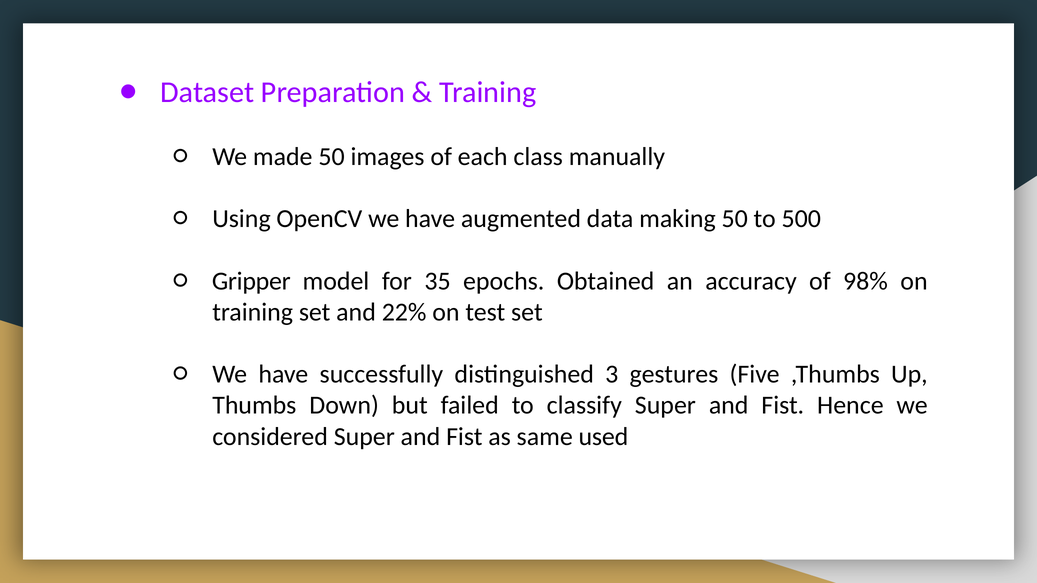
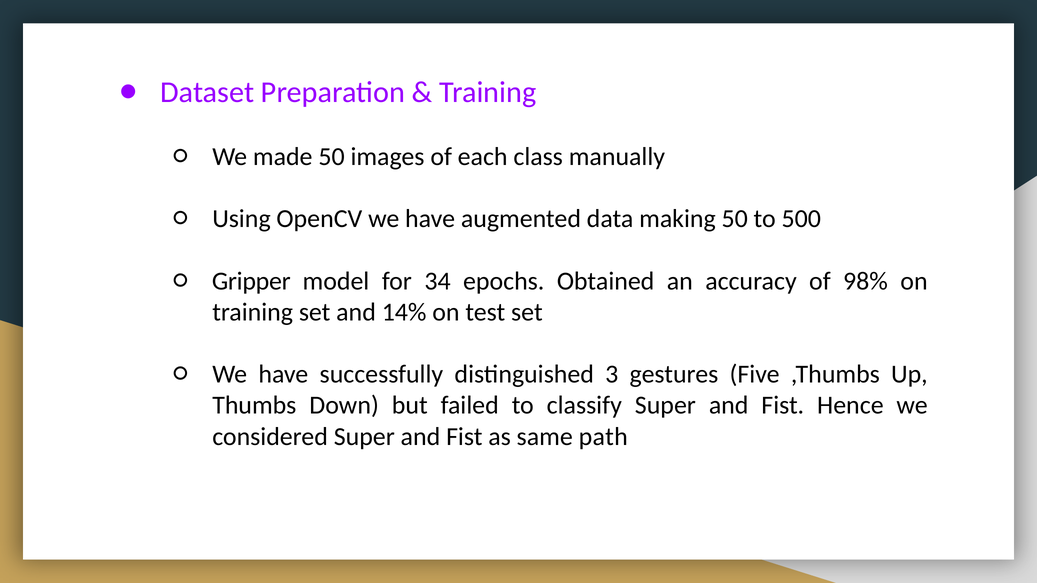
35: 35 -> 34
22%: 22% -> 14%
used: used -> path
